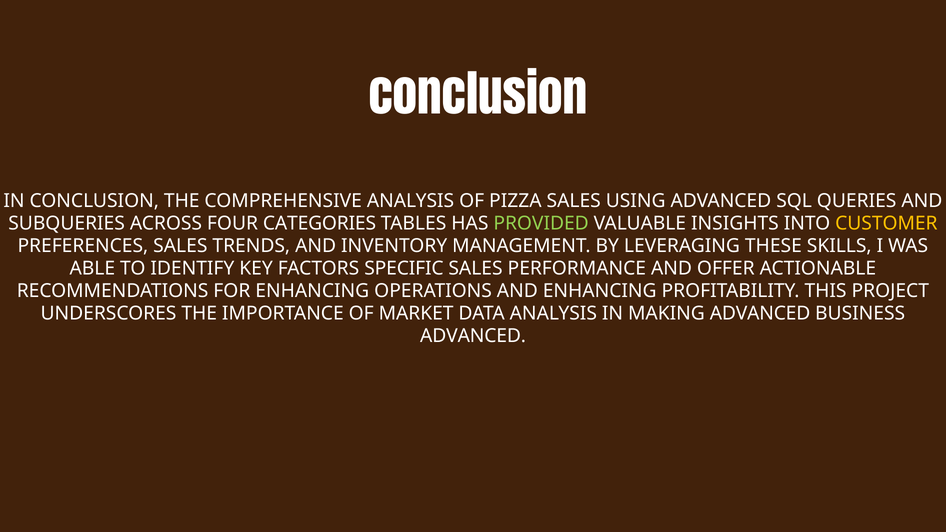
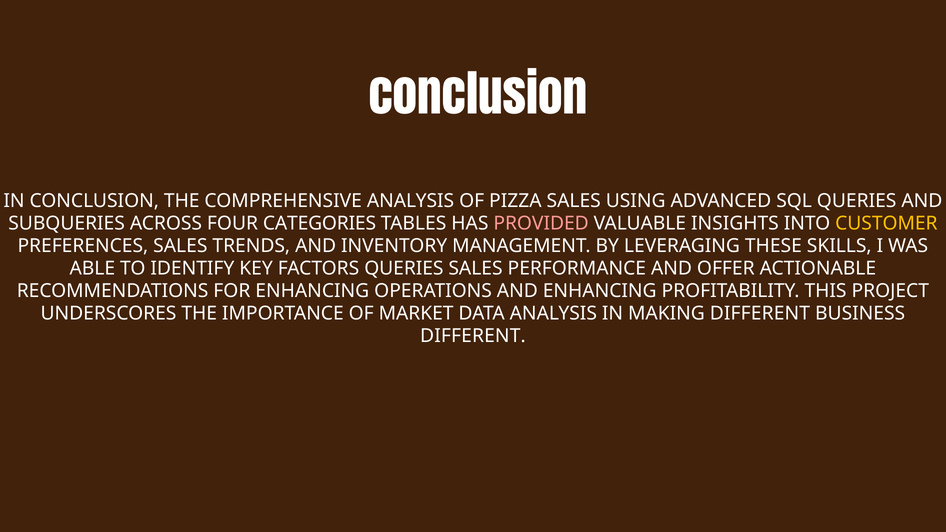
PROVIDED colour: light green -> pink
FACTORS SPECIFIC: SPECIFIC -> QUERIES
MAKING ADVANCED: ADVANCED -> DIFFERENT
ADVANCED at (473, 336): ADVANCED -> DIFFERENT
